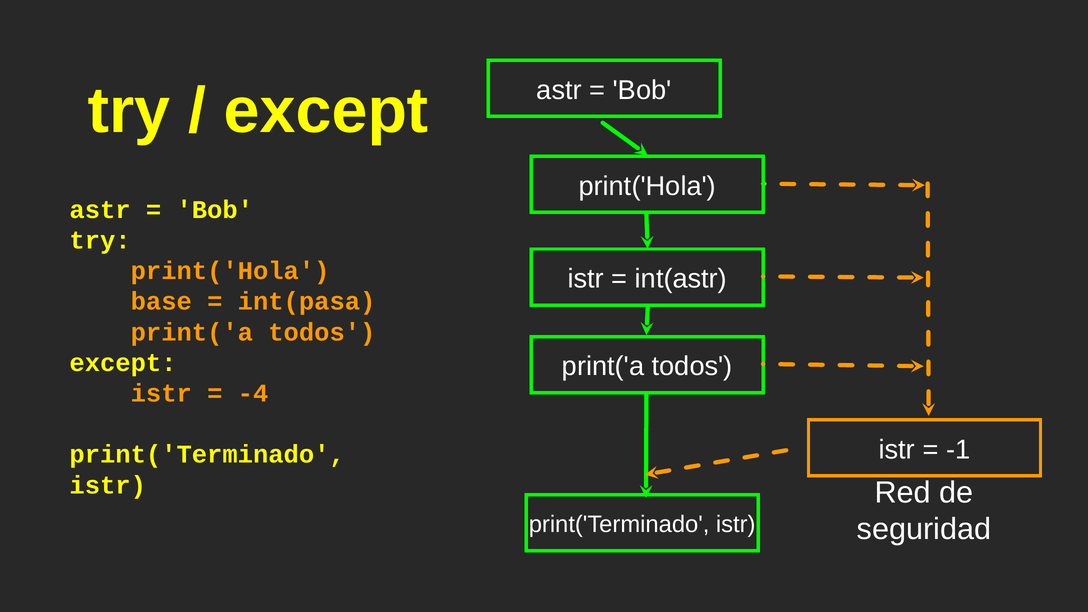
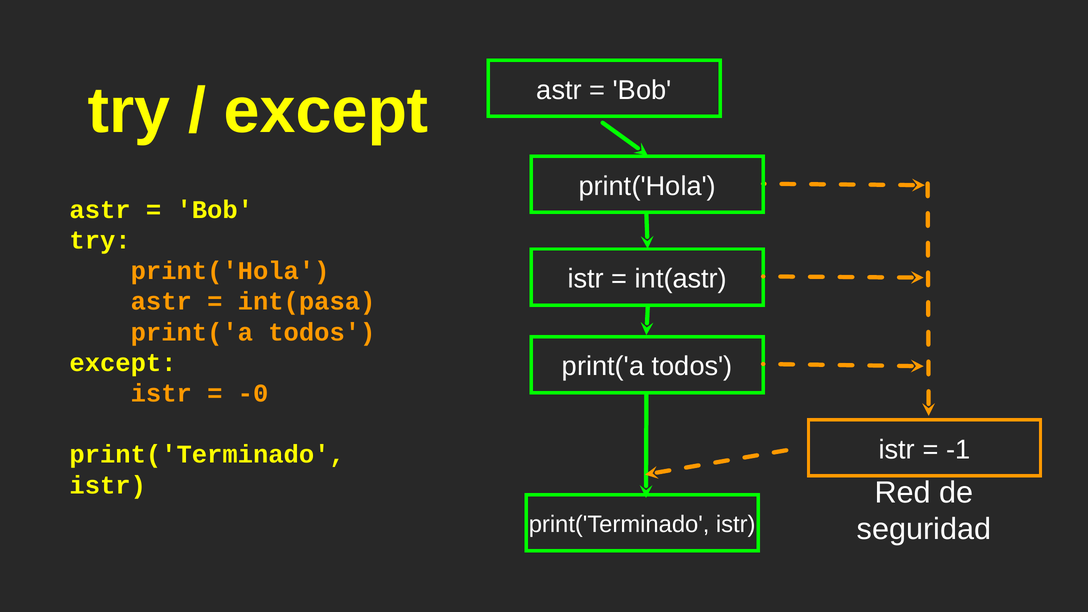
base at (161, 302): base -> astr
-4: -4 -> -0
